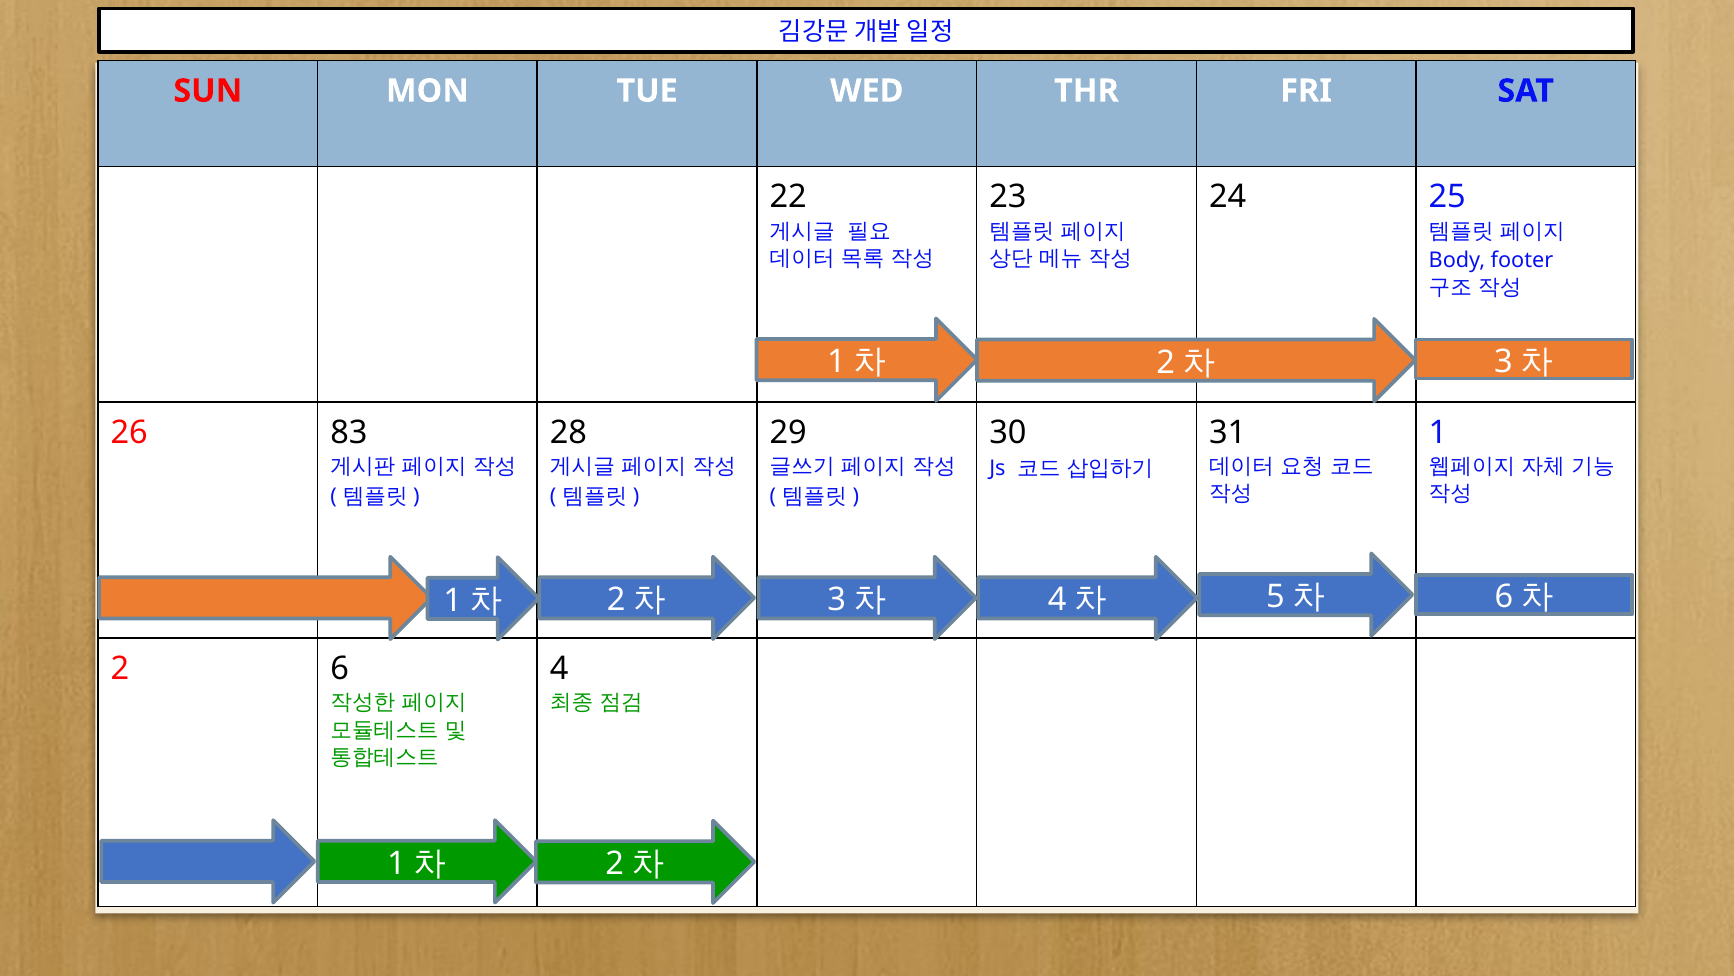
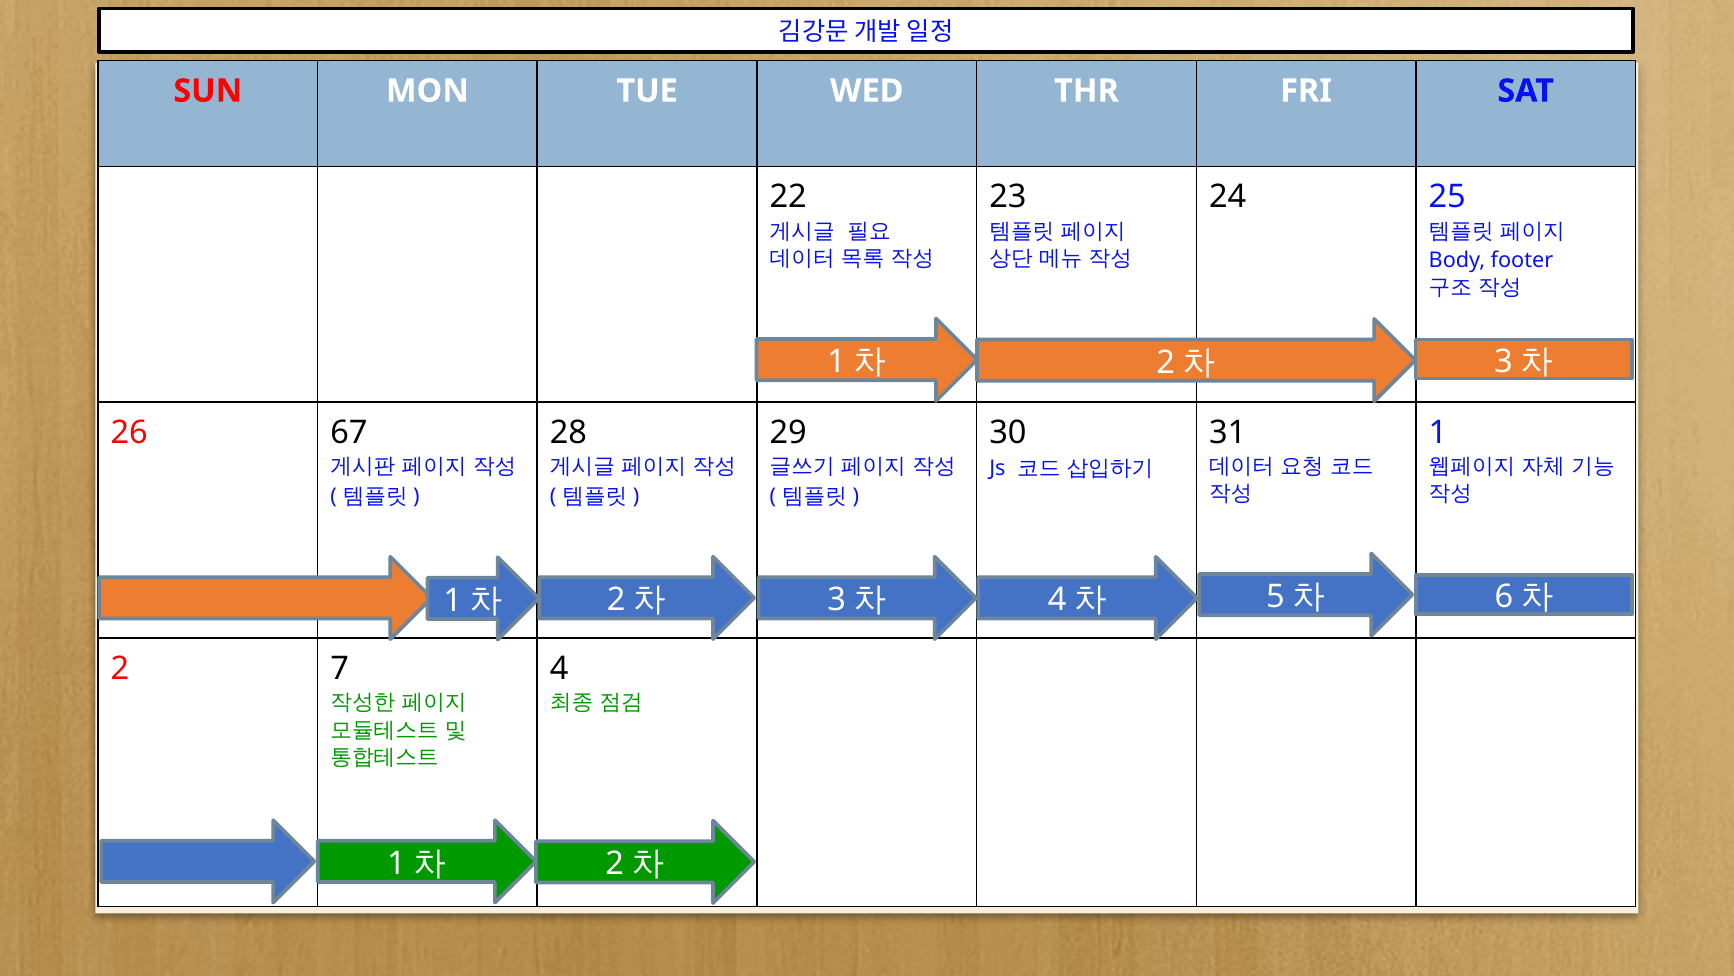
83: 83 -> 67
6: 6 -> 7
